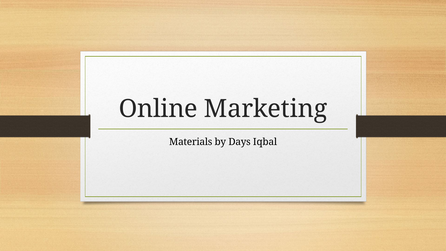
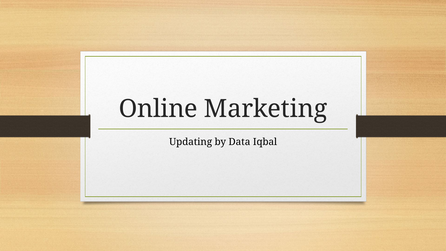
Materials: Materials -> Updating
Days: Days -> Data
